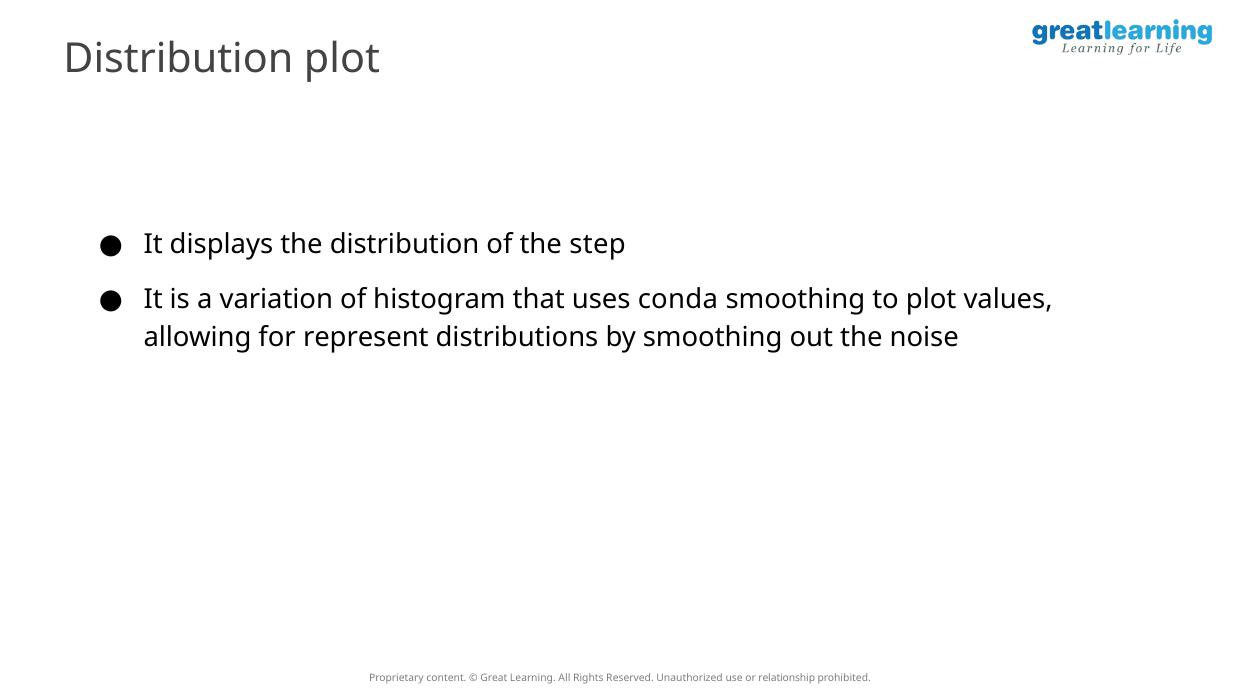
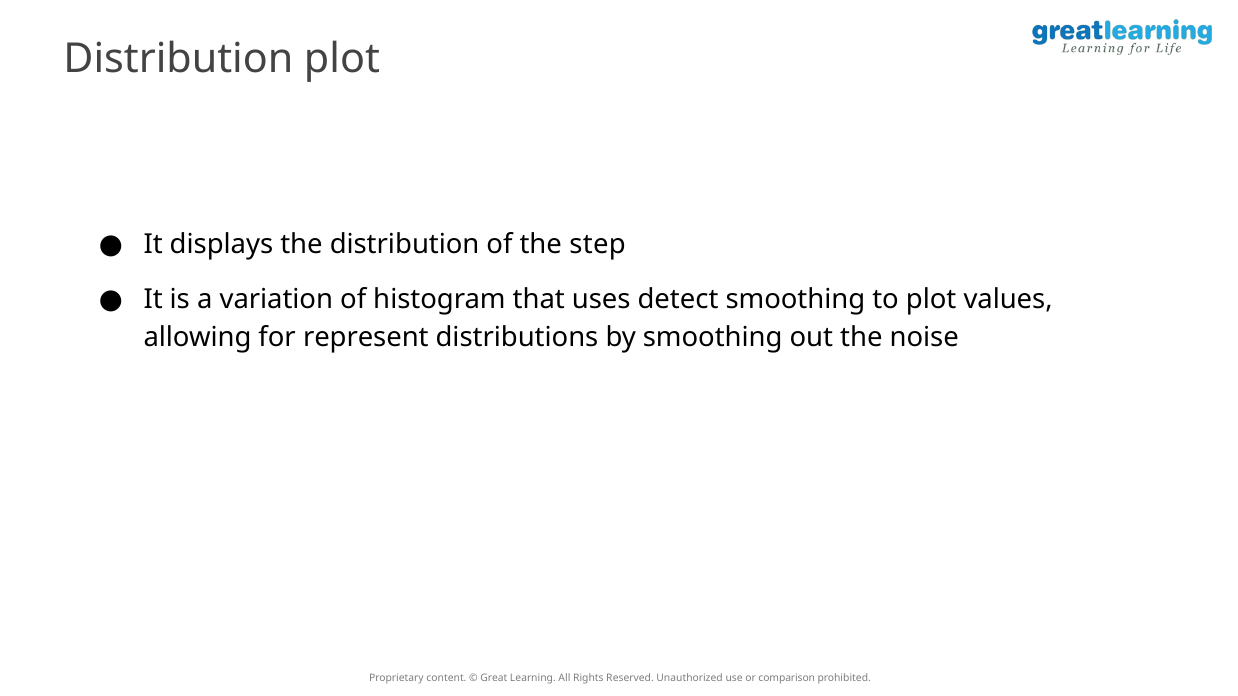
conda: conda -> detect
relationship: relationship -> comparison
